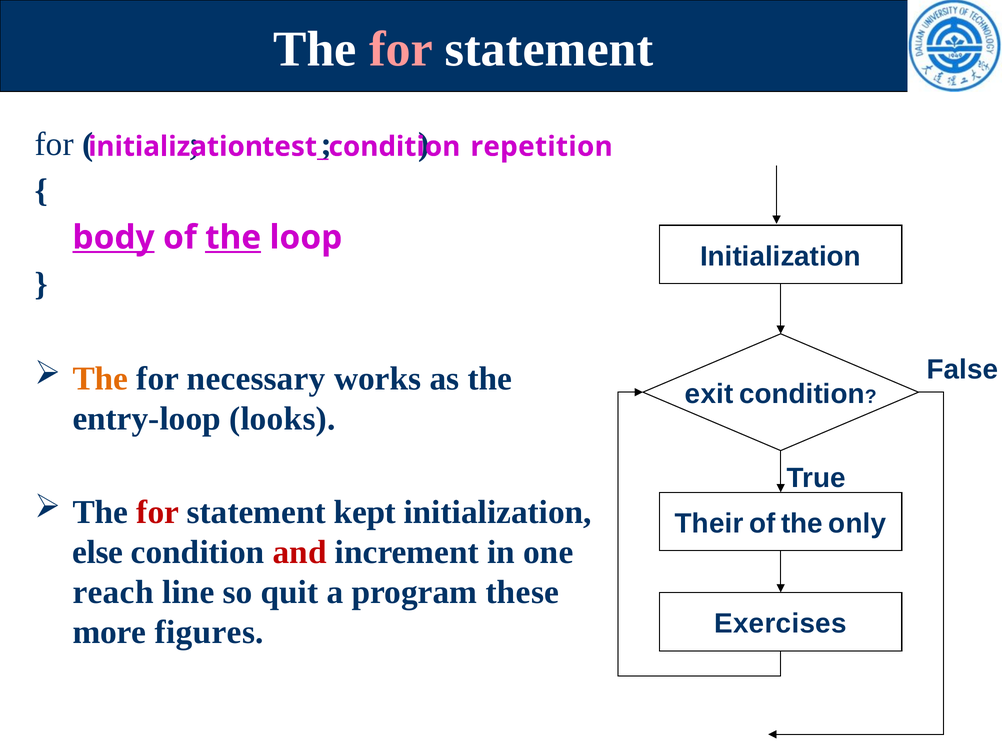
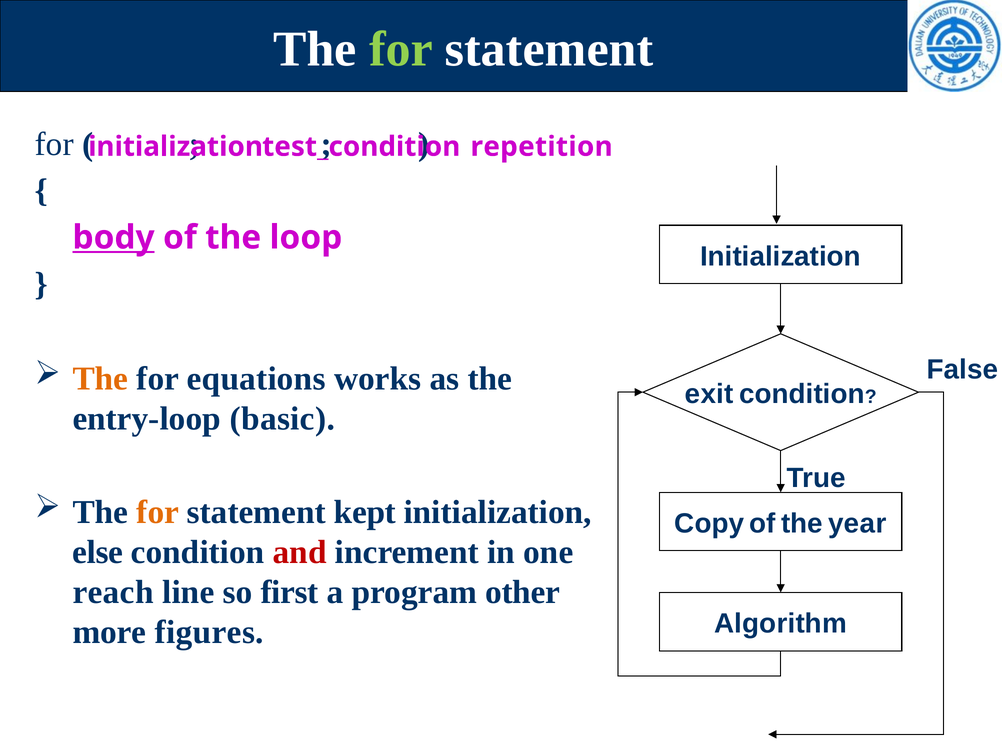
for at (401, 49) colour: pink -> light green
the at (233, 238) underline: present -> none
necessary: necessary -> equations
looks: looks -> basic
for at (158, 512) colour: red -> orange
Their: Their -> Copy
only: only -> year
quit: quit -> first
these: these -> other
Exercises: Exercises -> Algorithm
